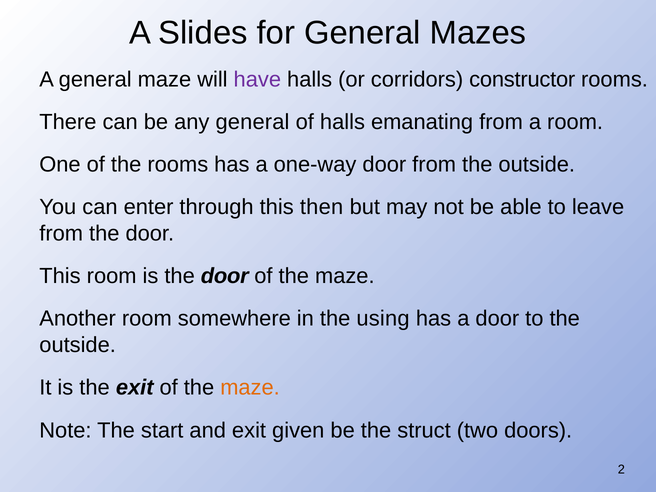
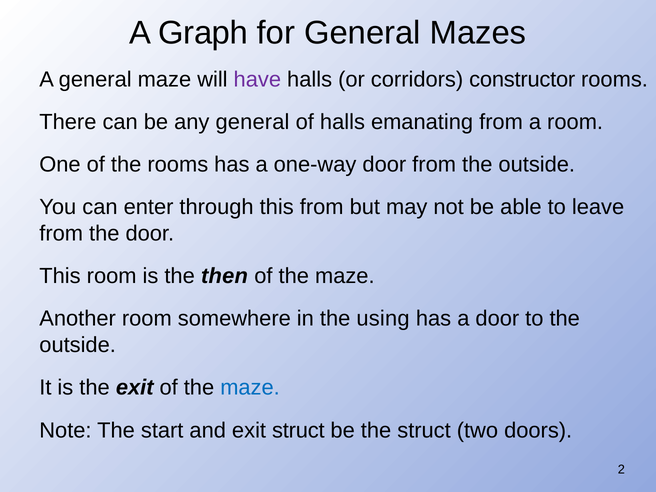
Slides: Slides -> Graph
this then: then -> from
is the door: door -> then
maze at (250, 388) colour: orange -> blue
exit given: given -> struct
